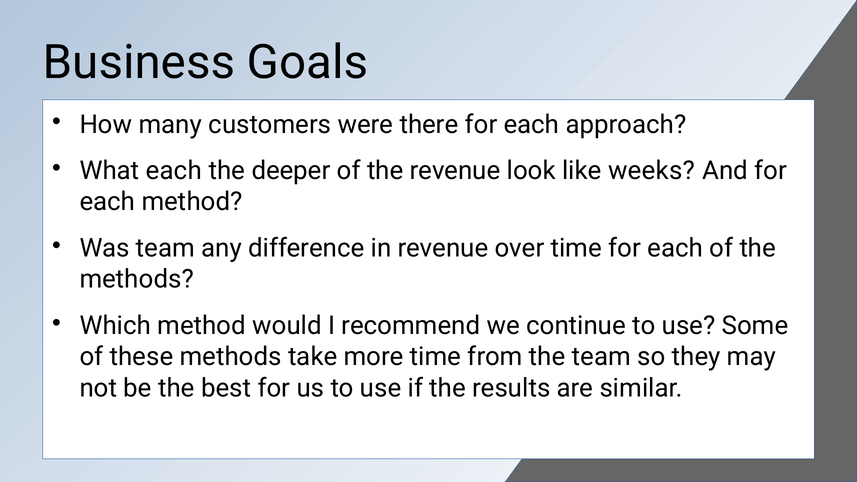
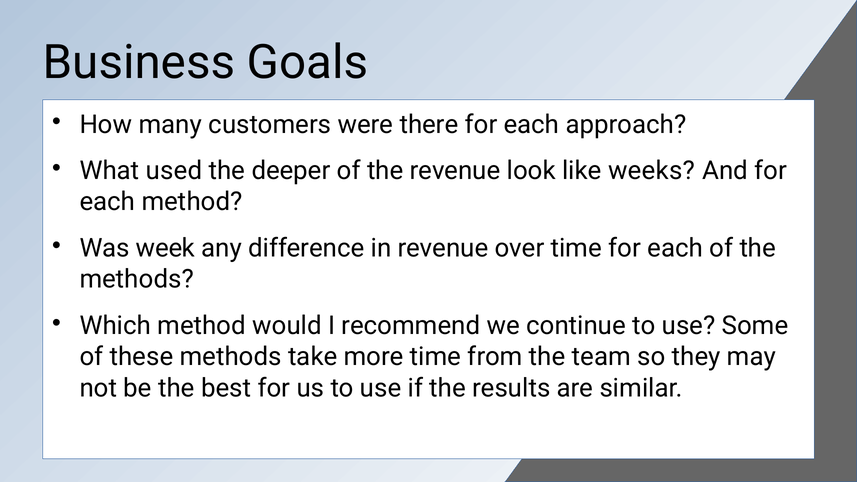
What each: each -> used
Was team: team -> week
